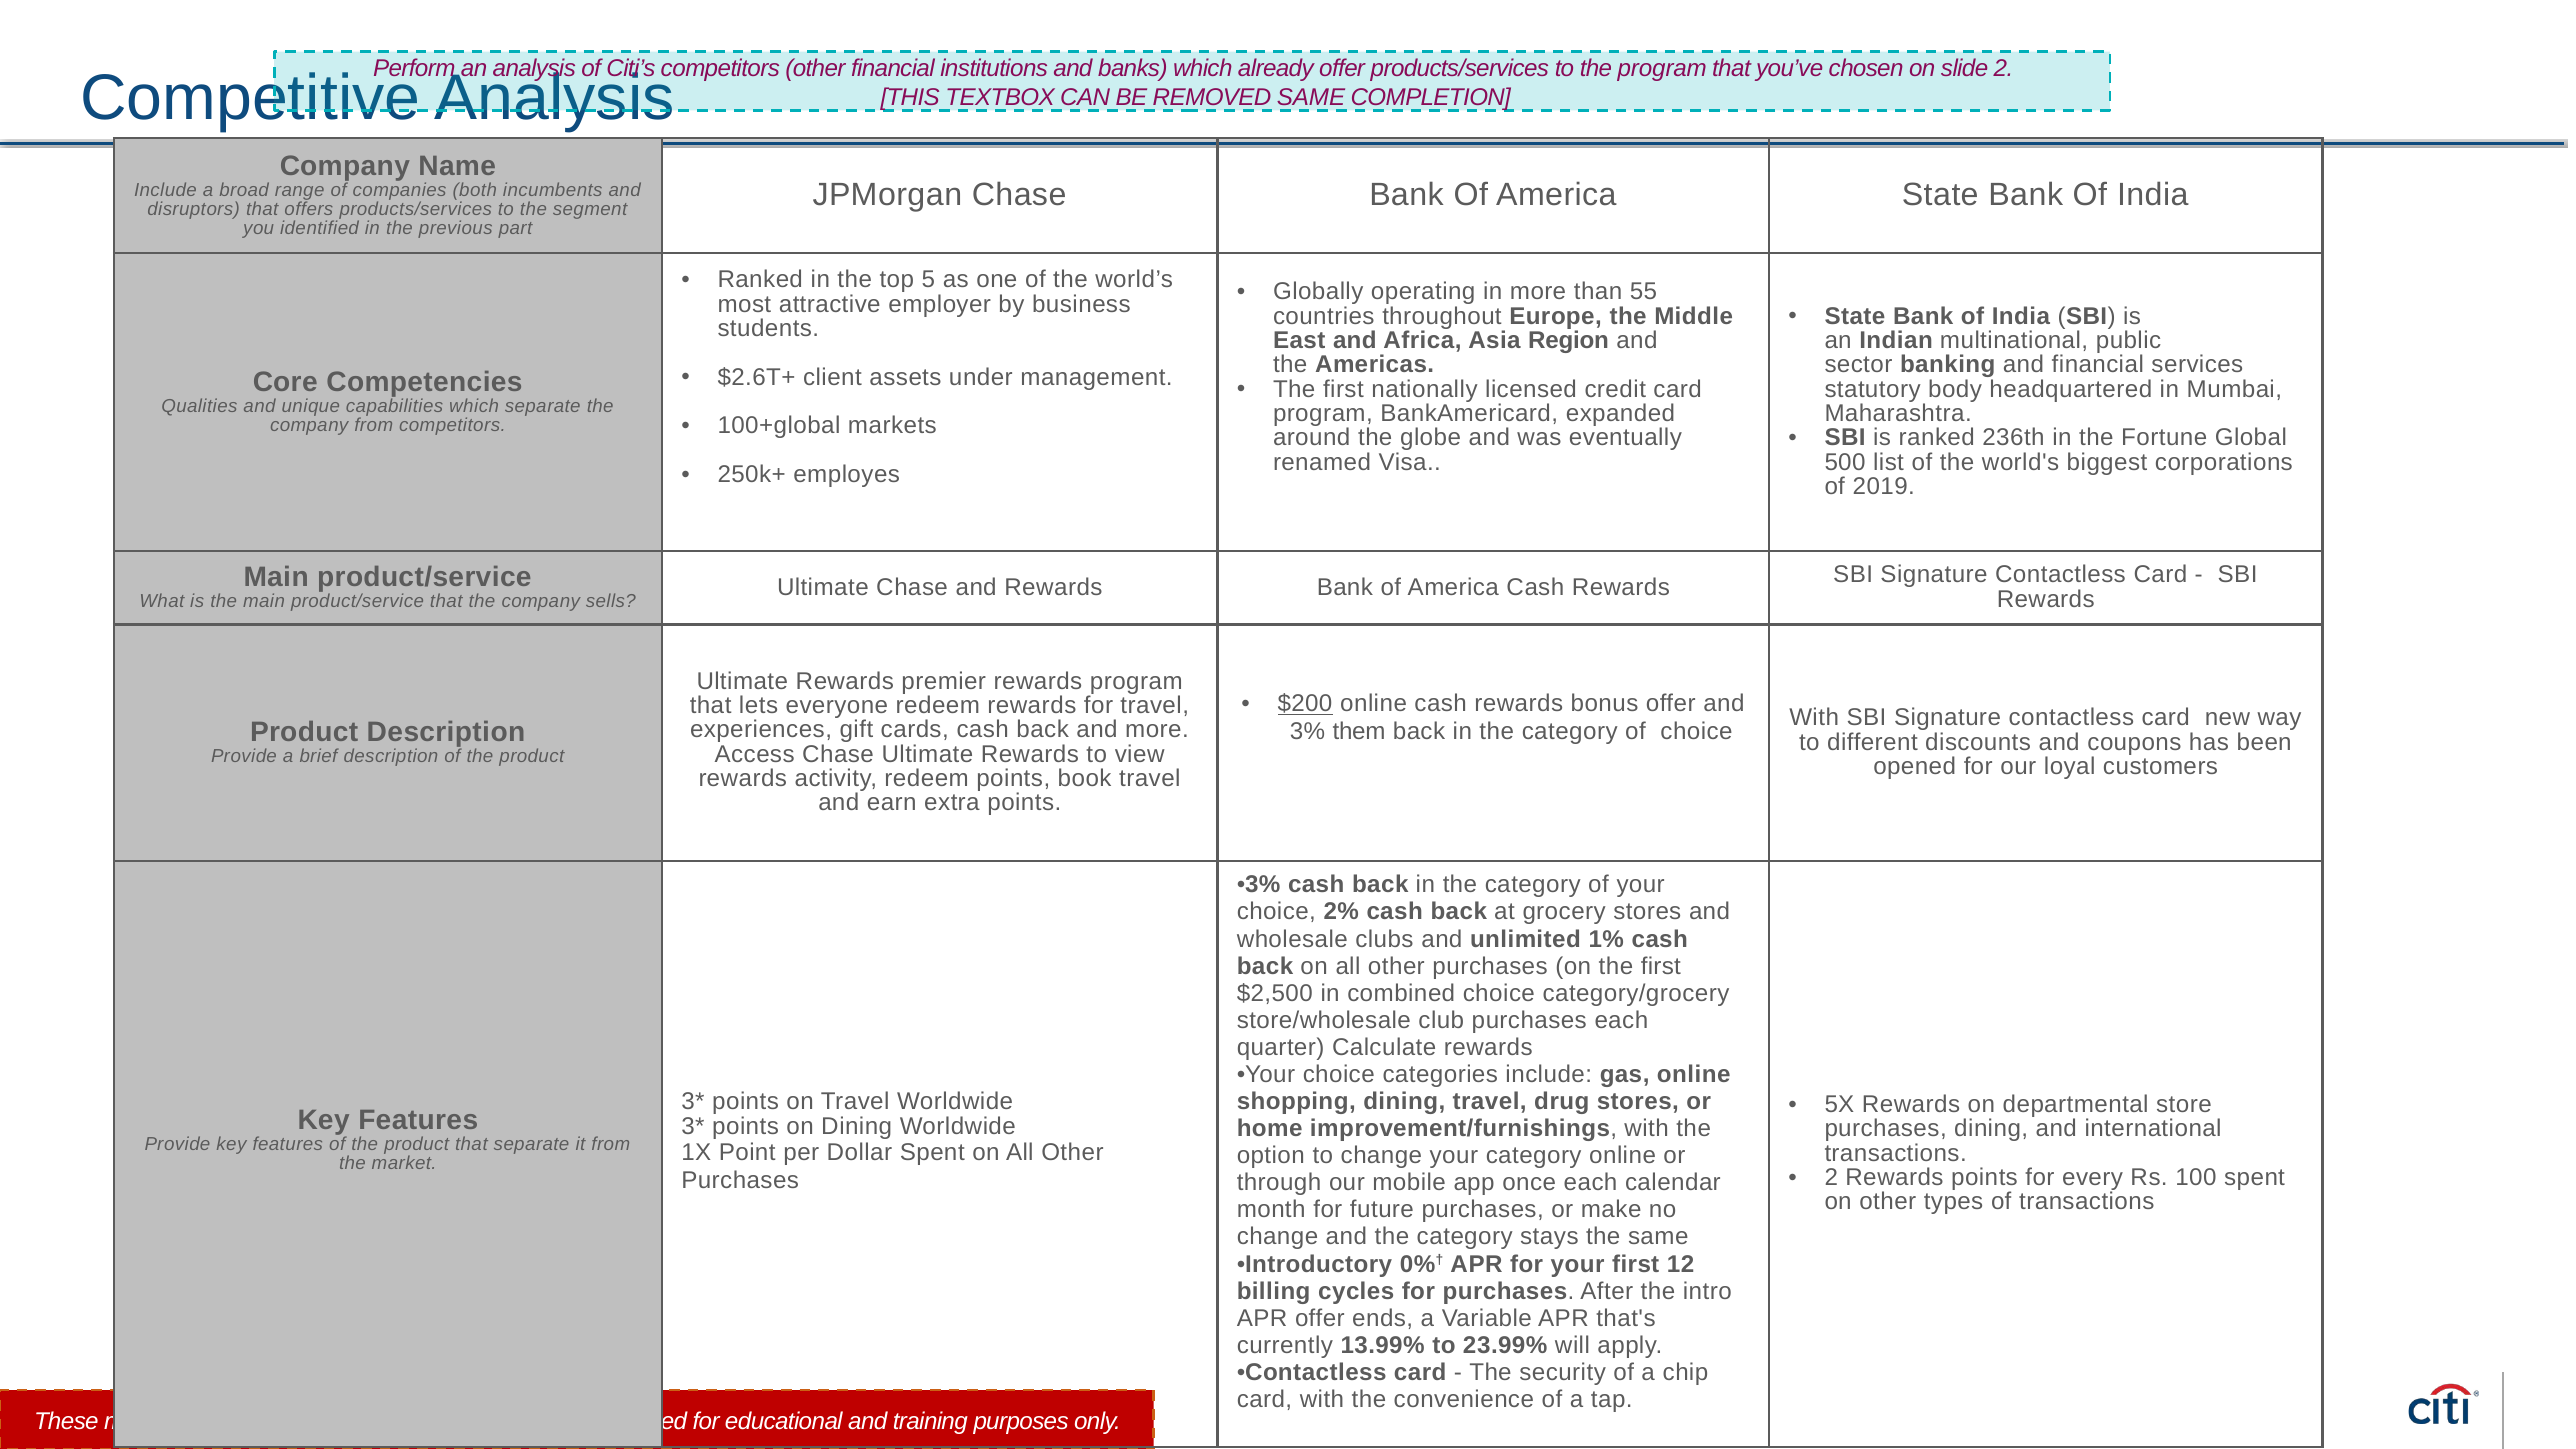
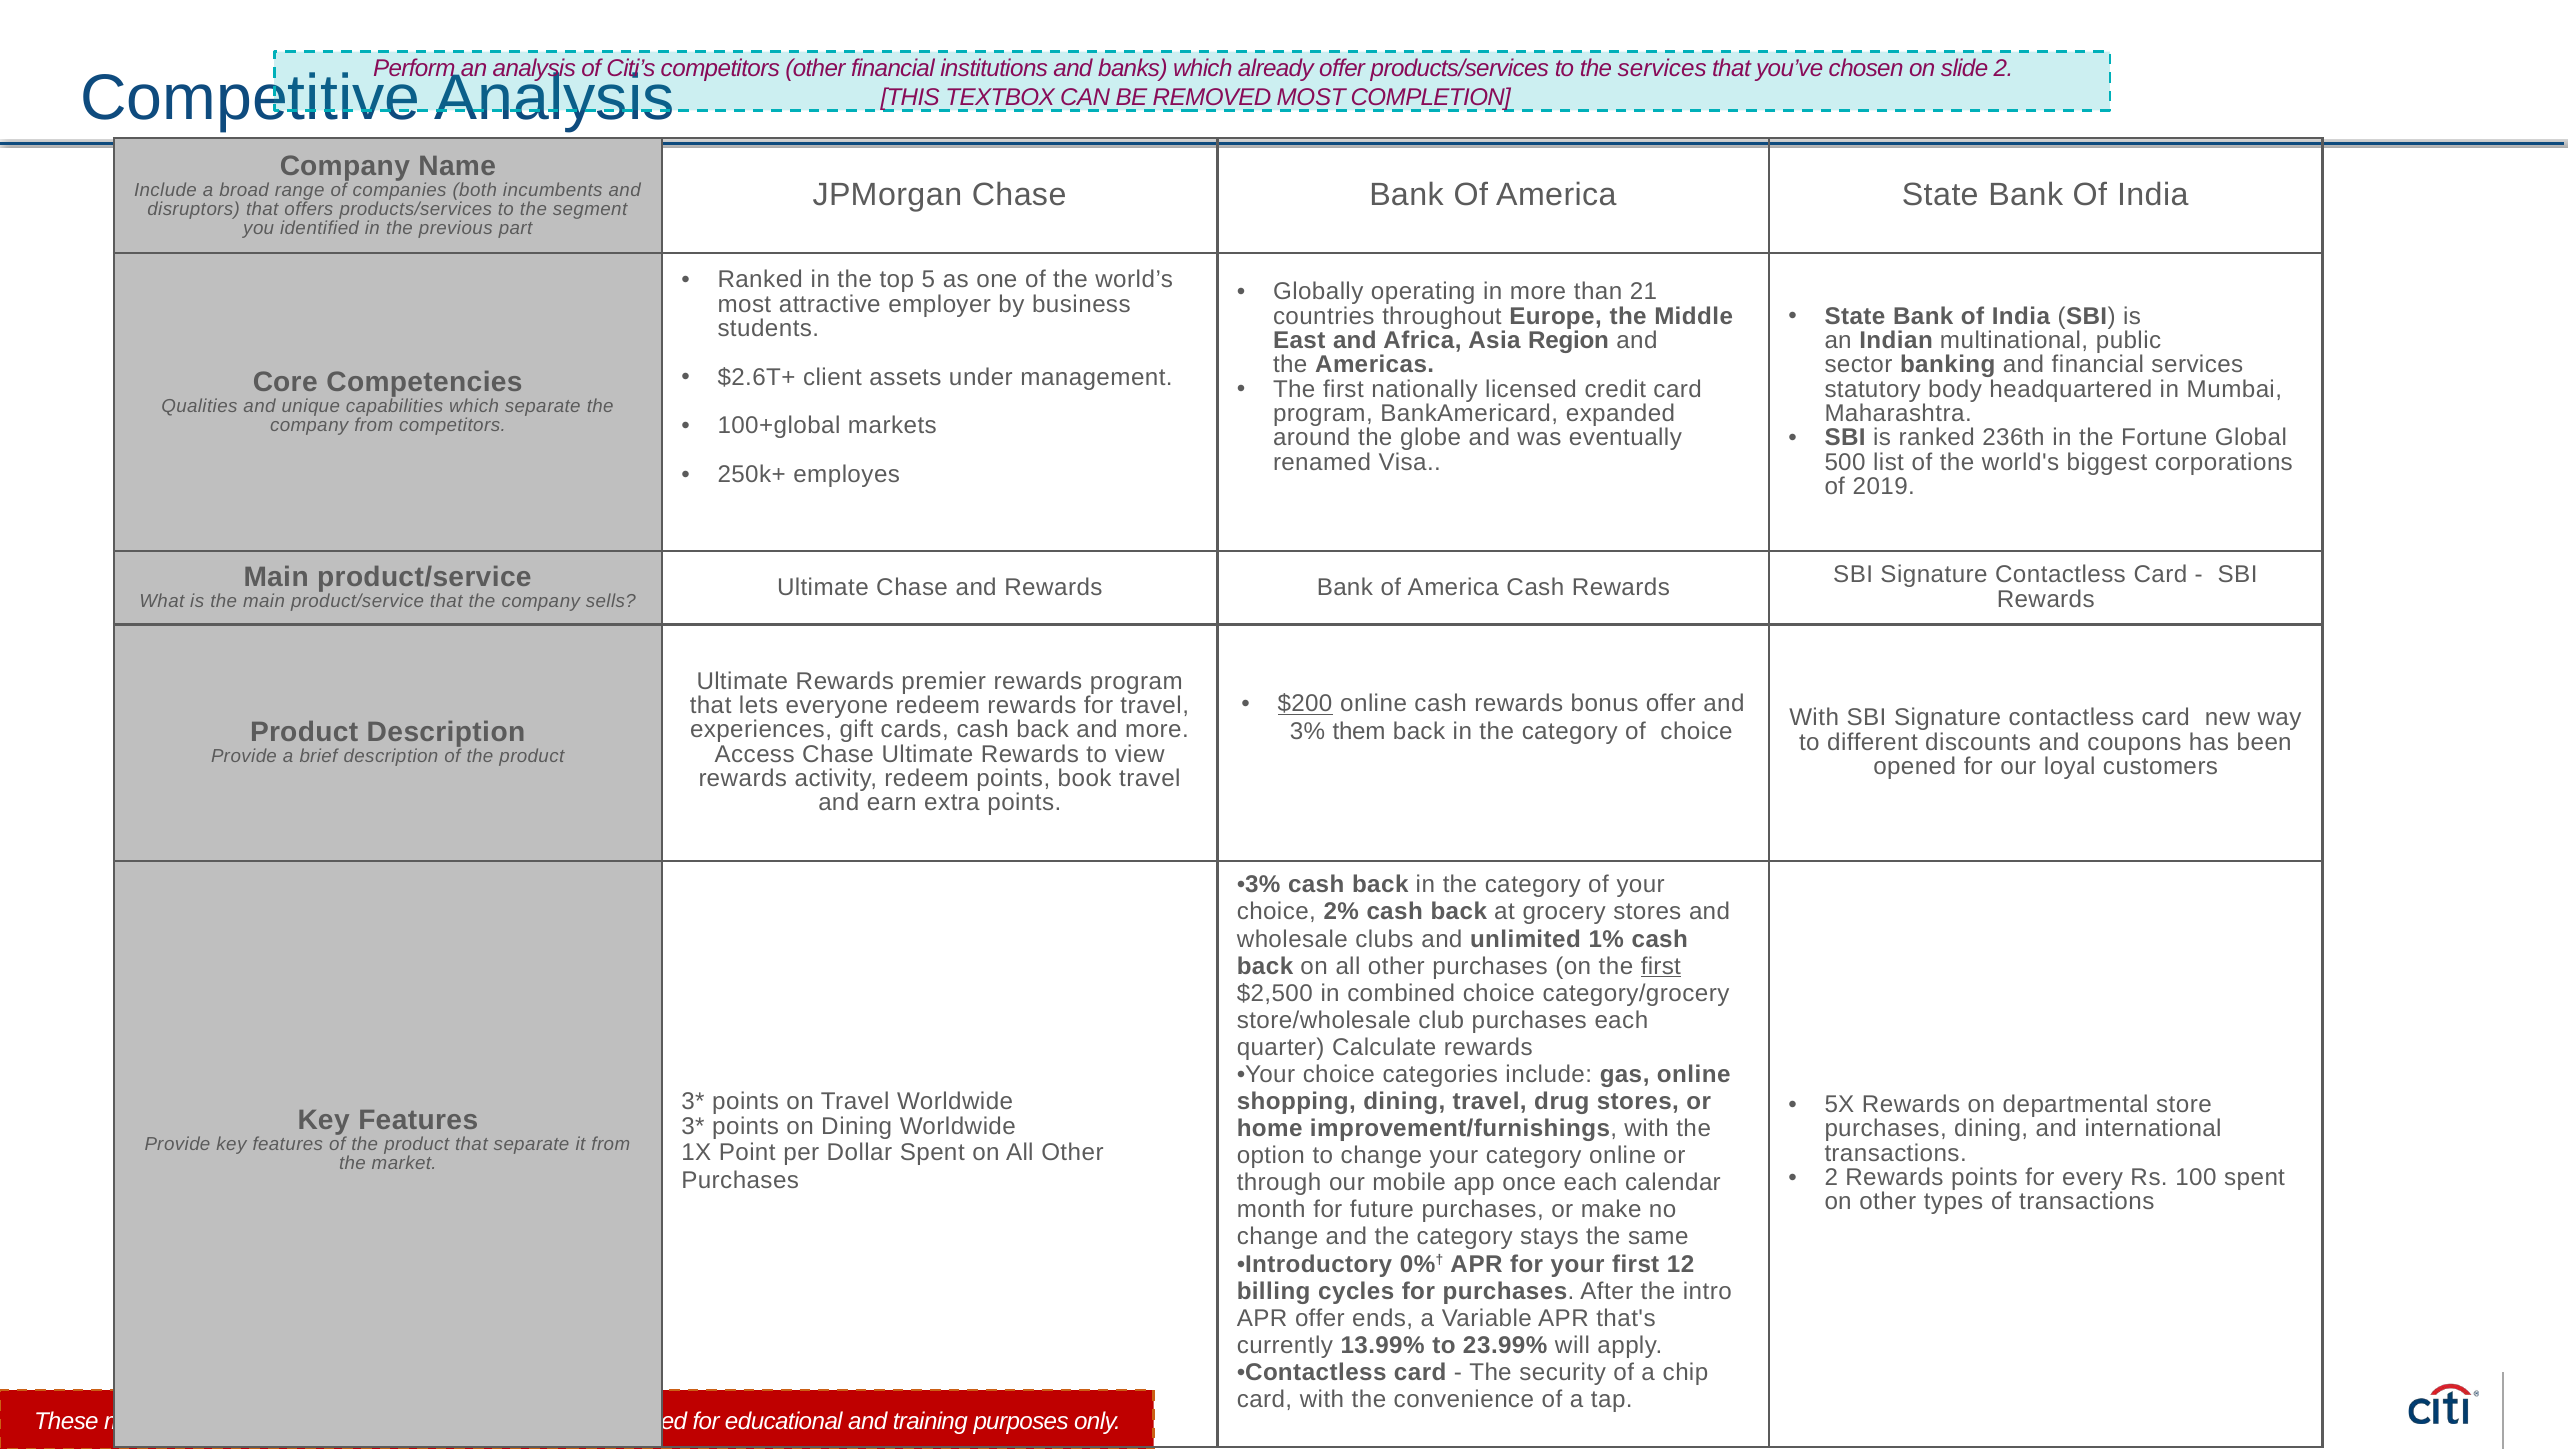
the program: program -> services
REMOVED SAME: SAME -> MOST
55: 55 -> 21
first at (1661, 966) underline: none -> present
